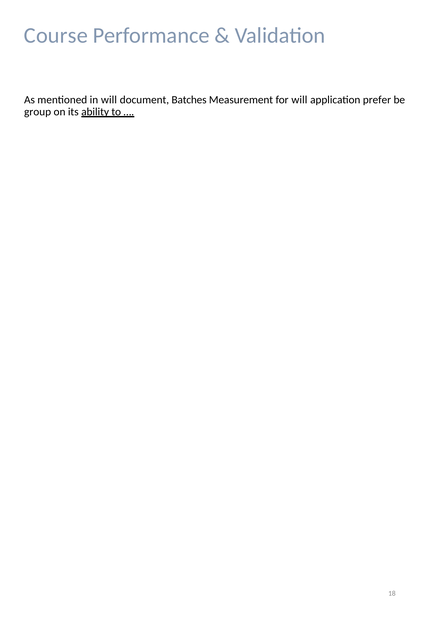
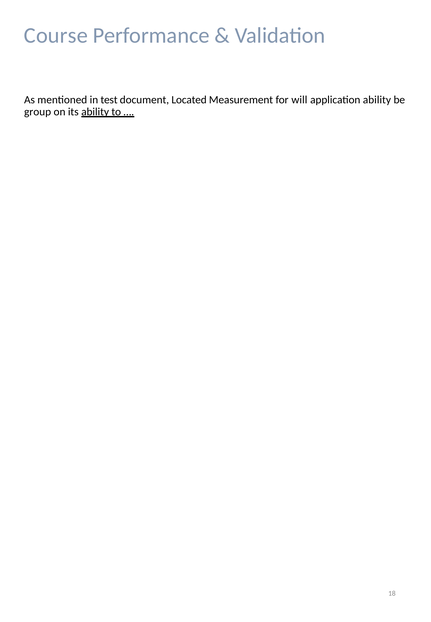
in will: will -> test
Batches: Batches -> Located
application prefer: prefer -> ability
